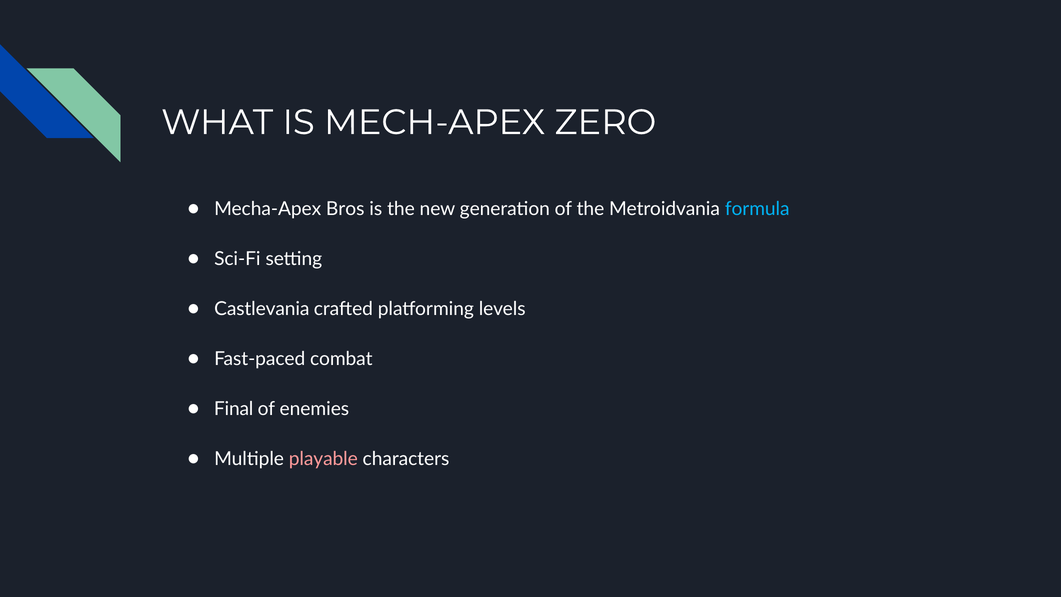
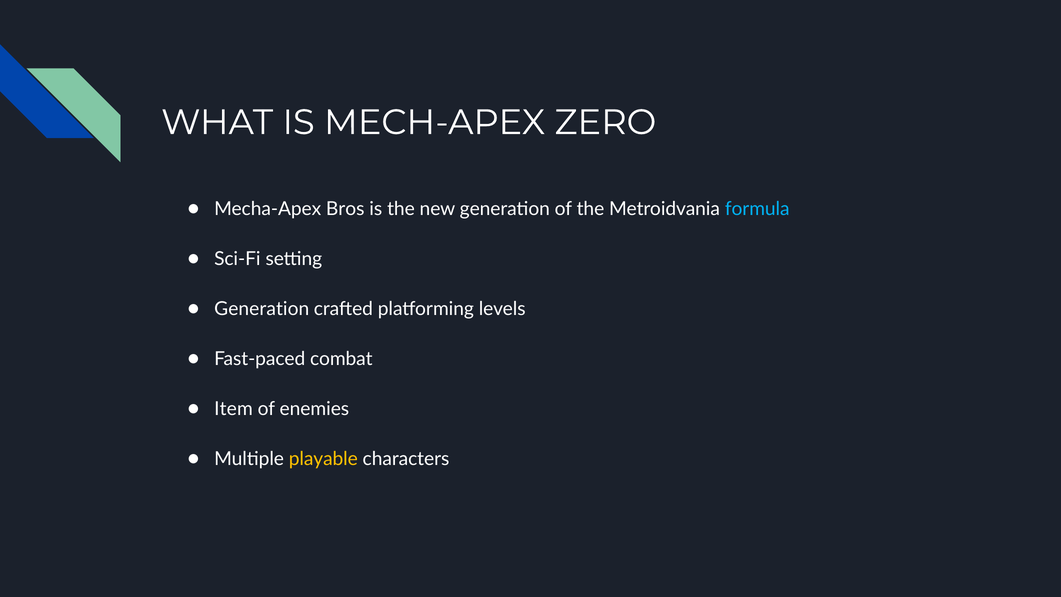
Castlevania at (262, 309): Castlevania -> Generation
Final: Final -> Item
playable colour: pink -> yellow
